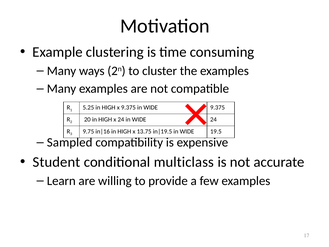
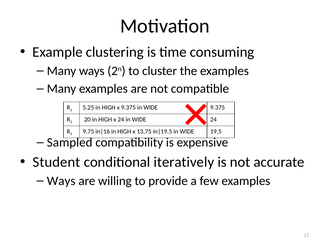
multiclass: multiclass -> iteratively
Learn at (61, 181): Learn -> Ways
